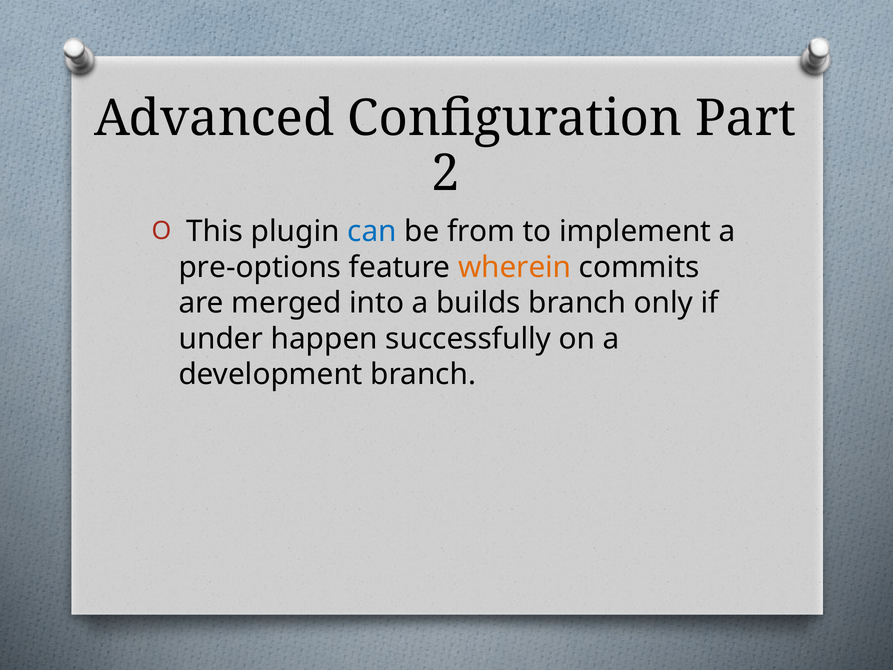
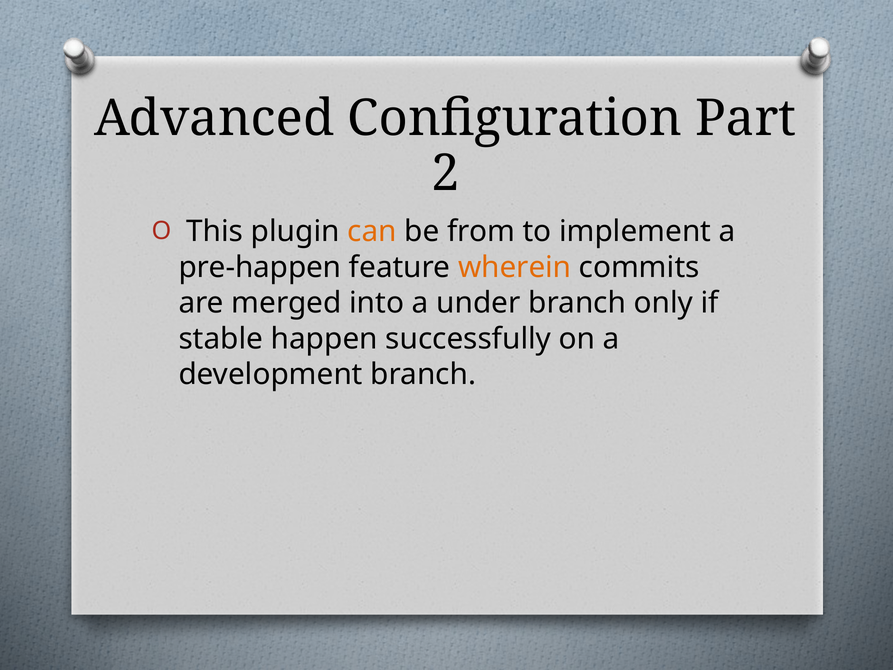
can colour: blue -> orange
pre-options: pre-options -> pre-happen
builds: builds -> under
under: under -> stable
